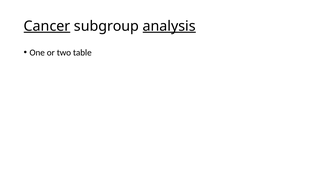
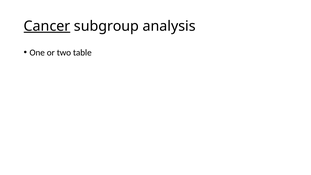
analysis underline: present -> none
